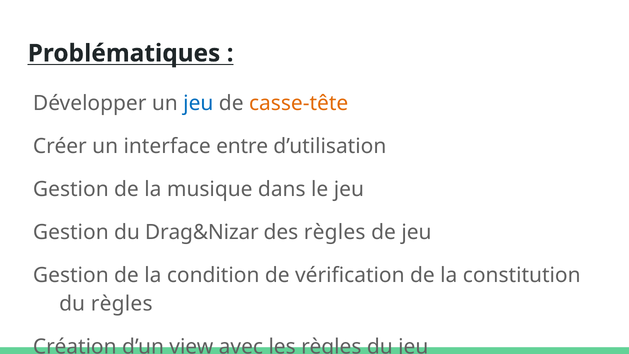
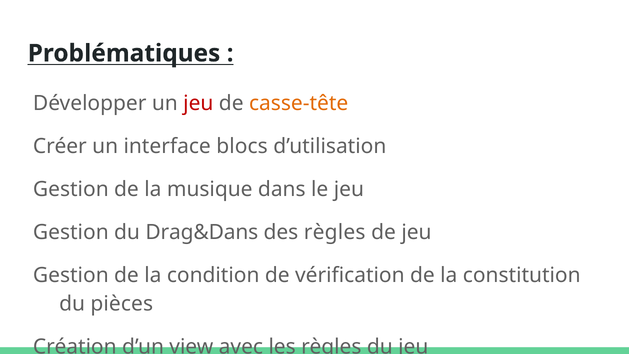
jeu at (198, 103) colour: blue -> red
entre: entre -> blocs
Drag&Nizar: Drag&Nizar -> Drag&Dans
du règles: règles -> pièces
